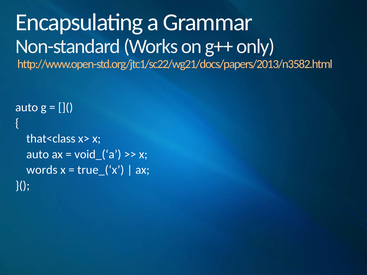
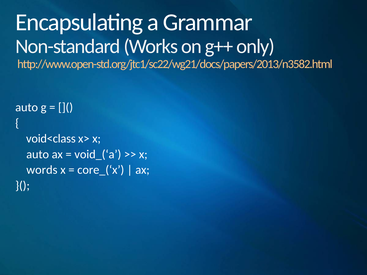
that<class: that<class -> void<class
true_(‘x: true_(‘x -> core_(‘x
